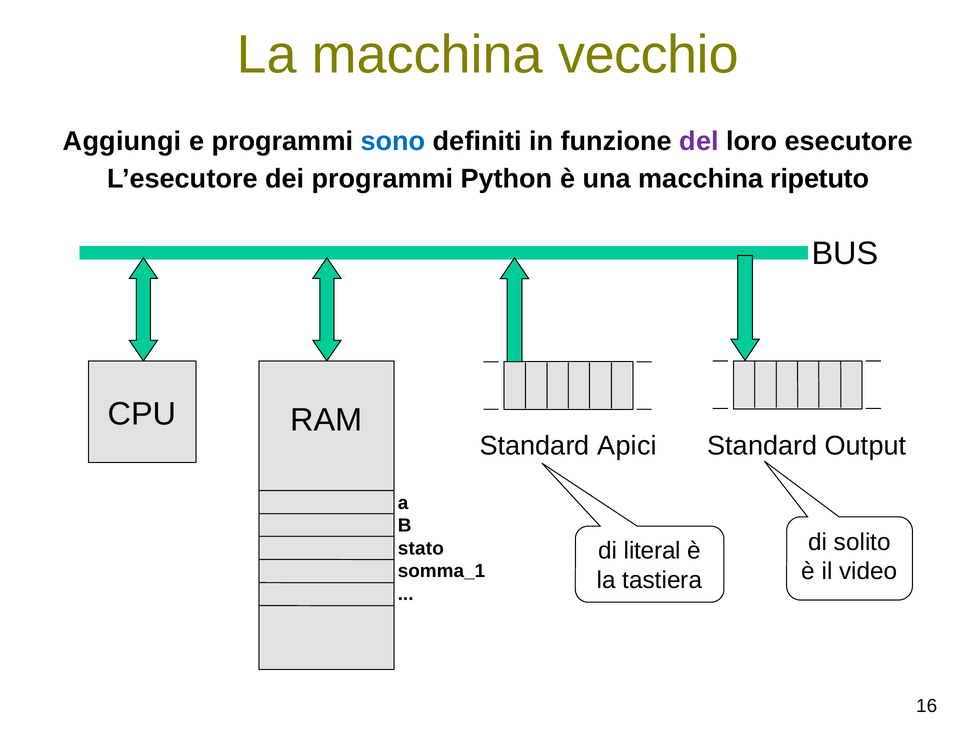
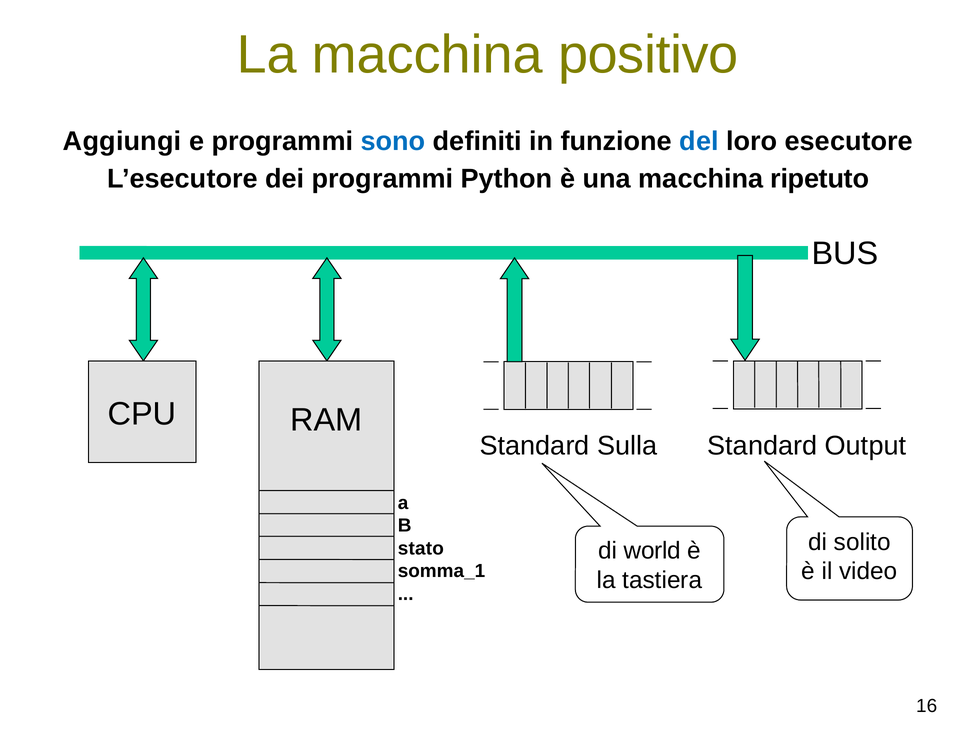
vecchio: vecchio -> positivo
del colour: purple -> blue
Apici: Apici -> Sulla
literal: literal -> world
